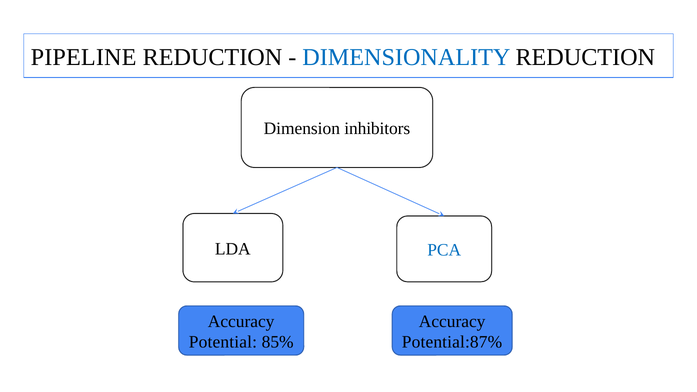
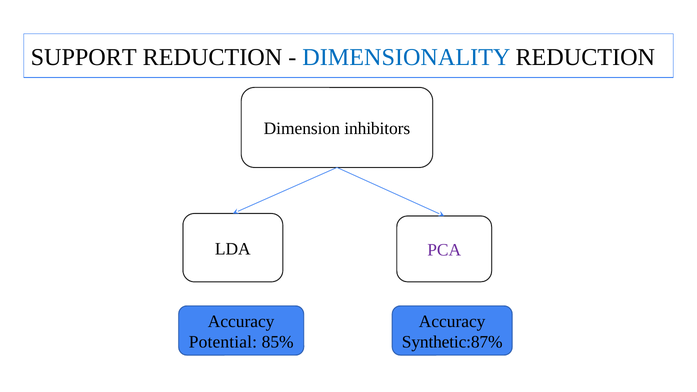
PIPELINE: PIPELINE -> SUPPORT
PCA colour: blue -> purple
Potential:87%: Potential:87% -> Synthetic:87%
